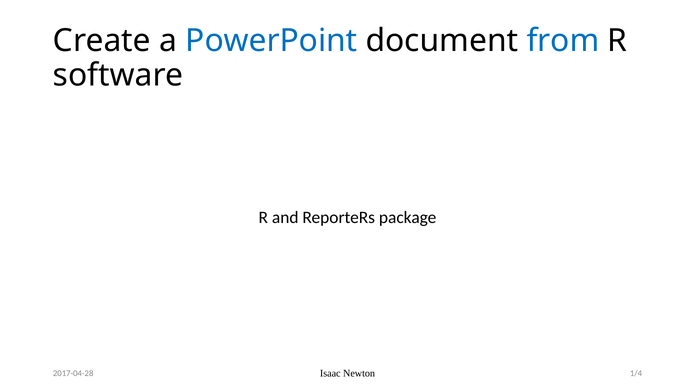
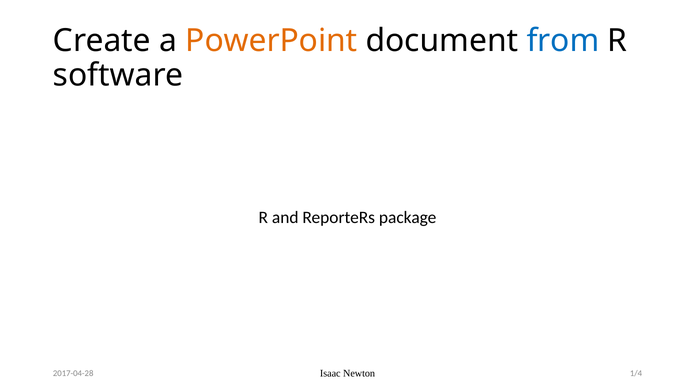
PowerPoint colour: blue -> orange
